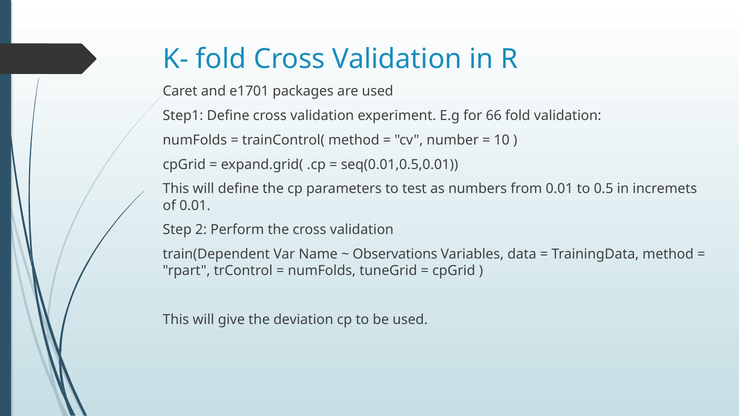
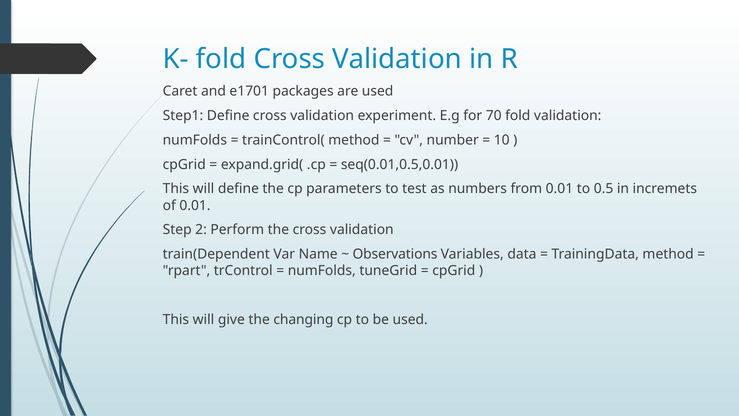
66: 66 -> 70
deviation: deviation -> changing
